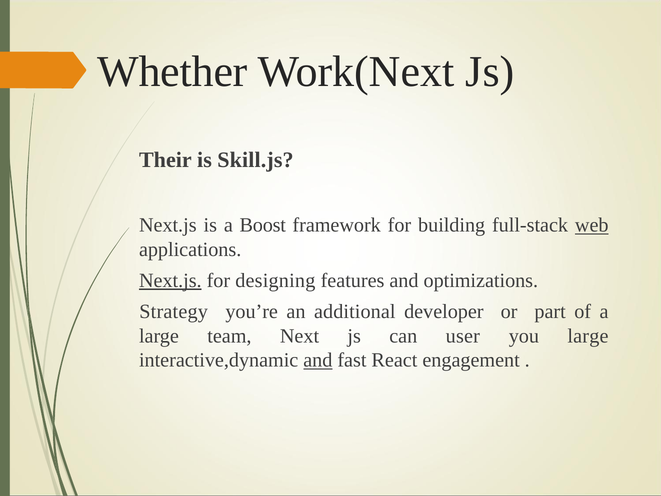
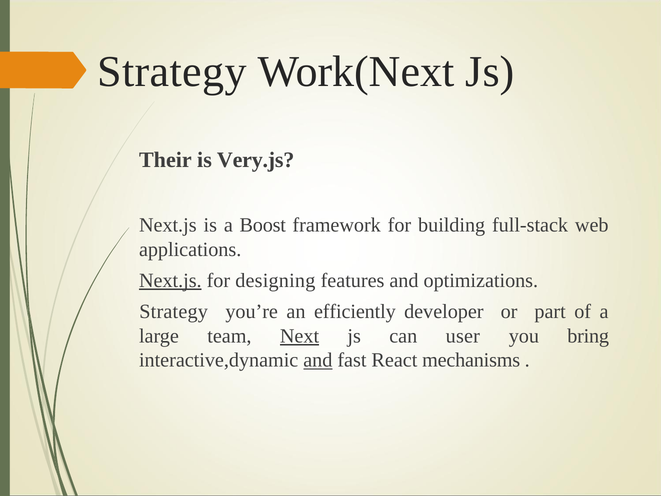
Whether at (172, 72): Whether -> Strategy
Skill.js: Skill.js -> Very.js
web underline: present -> none
additional: additional -> efficiently
Next underline: none -> present
you large: large -> bring
engagement: engagement -> mechanisms
